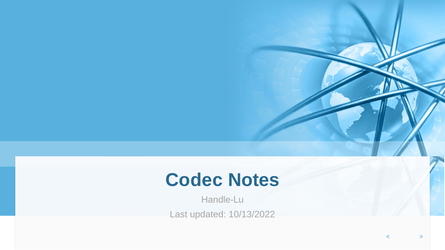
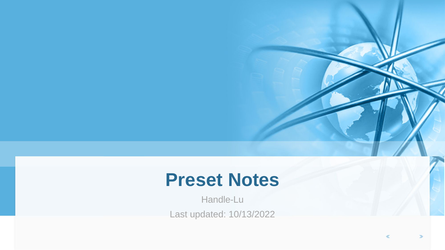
Codec: Codec -> Preset
